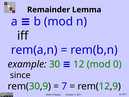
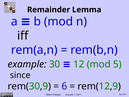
0: 0 -> 5
7 at (64, 86): 7 -> 6
